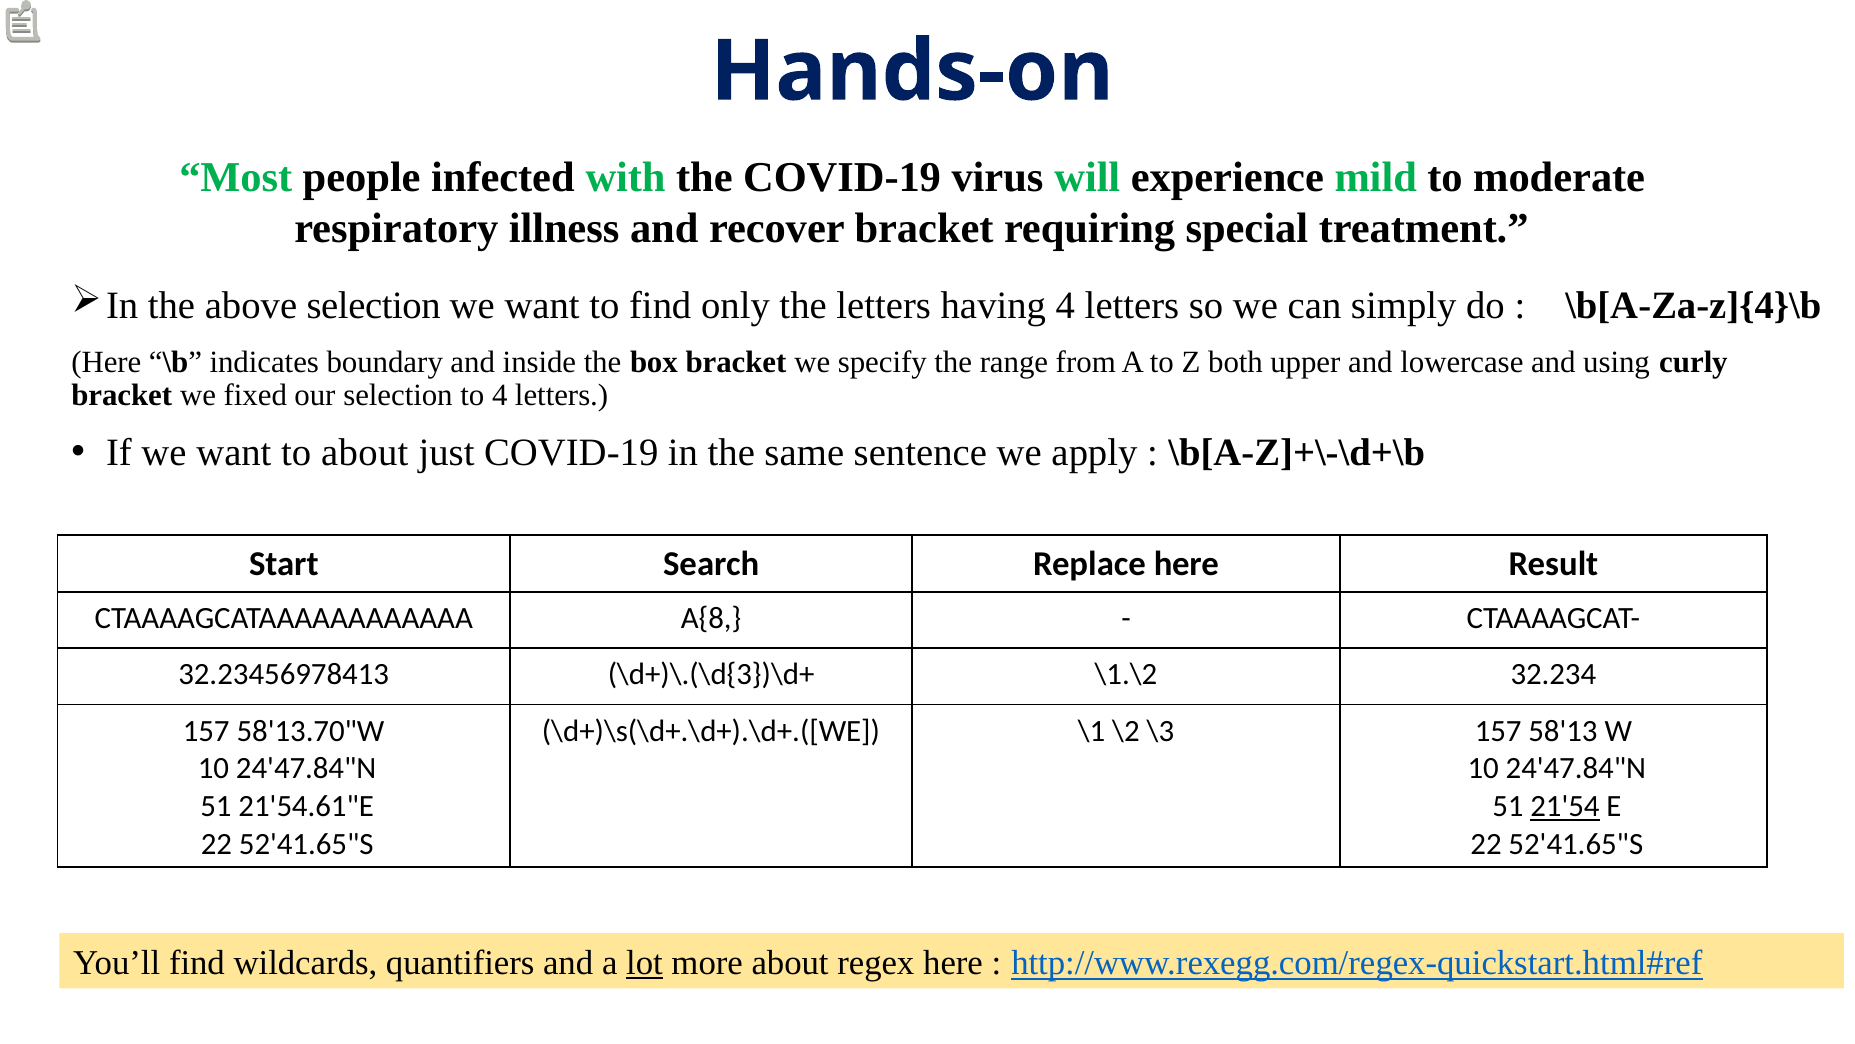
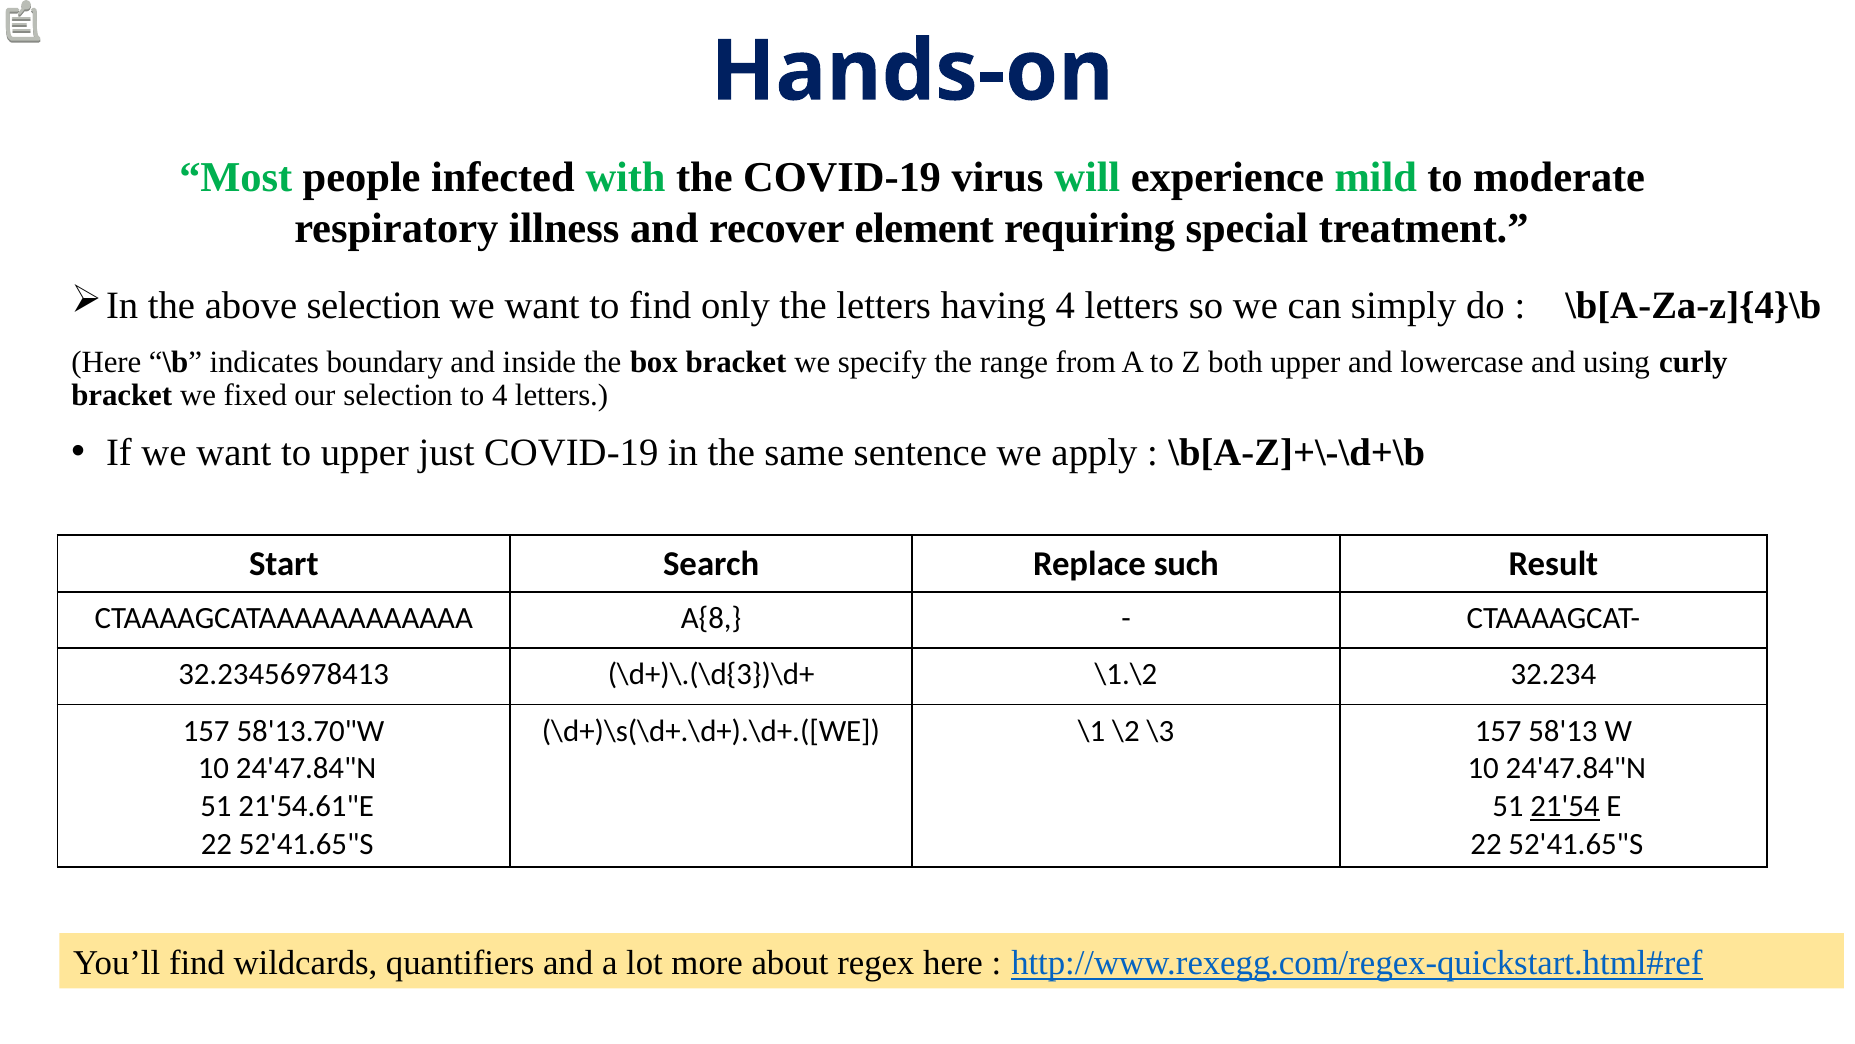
recover bracket: bracket -> element
to about: about -> upper
Replace here: here -> such
lot underline: present -> none
